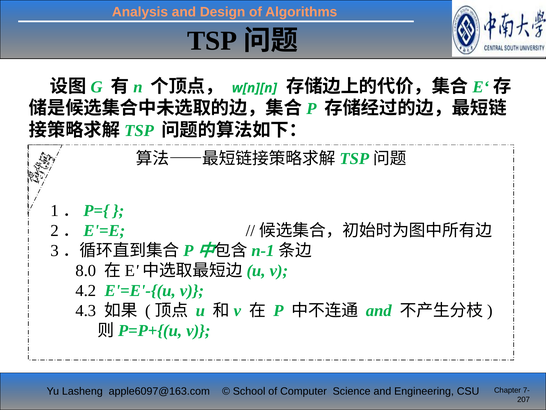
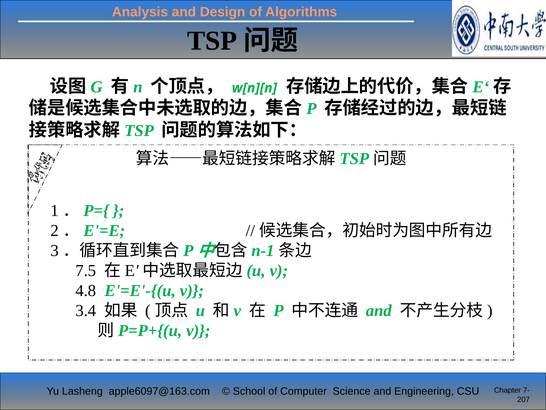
8.0: 8.0 -> 7.5
4.2: 4.2 -> 4.8
4.3: 4.3 -> 3.4
